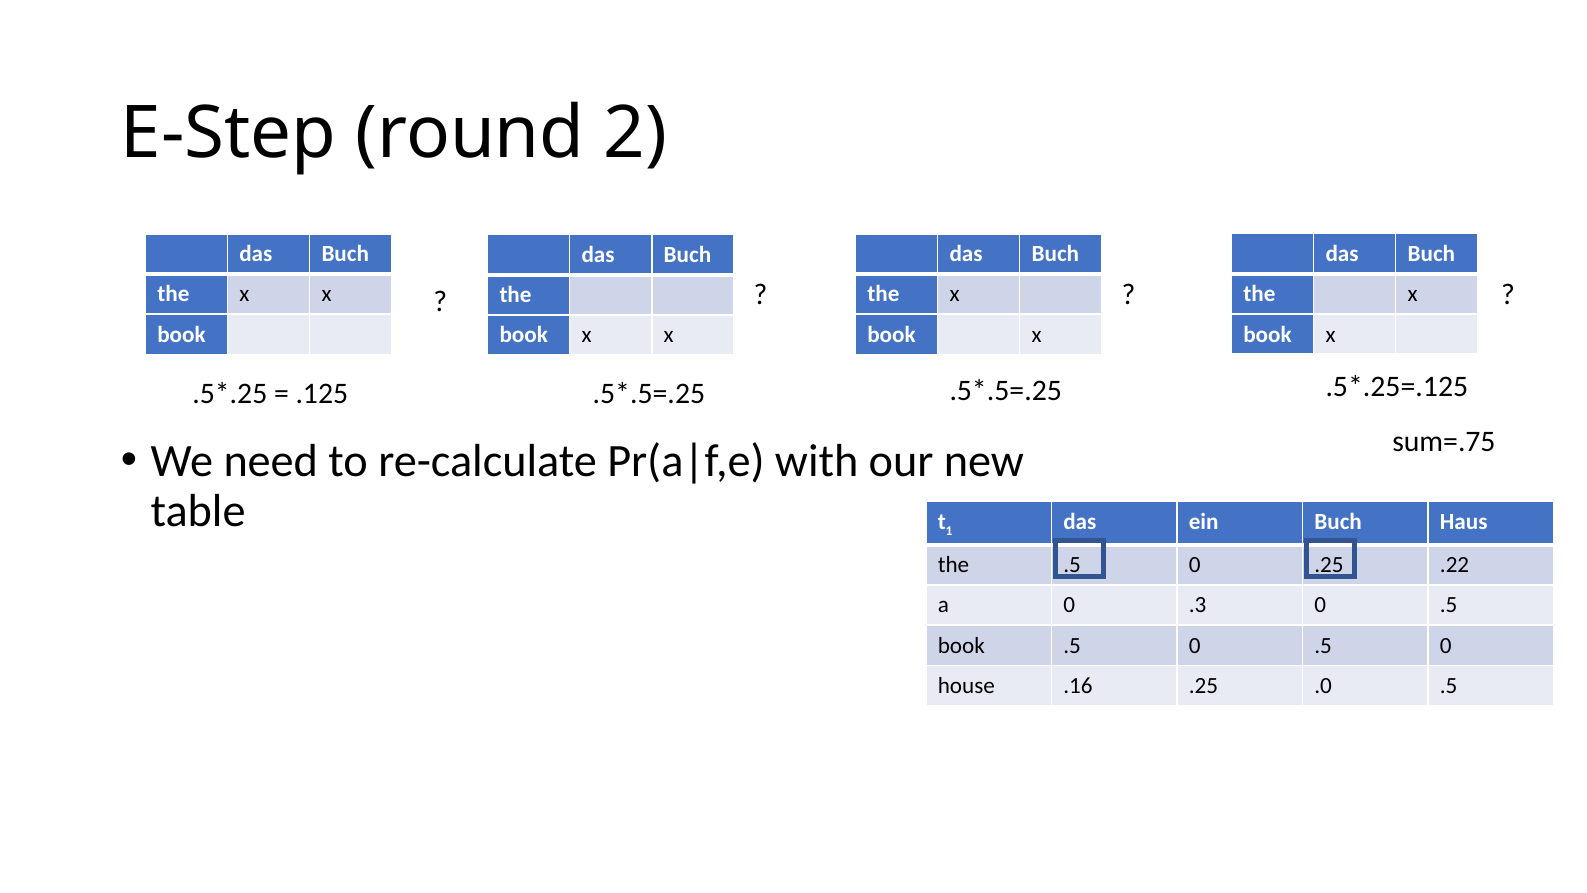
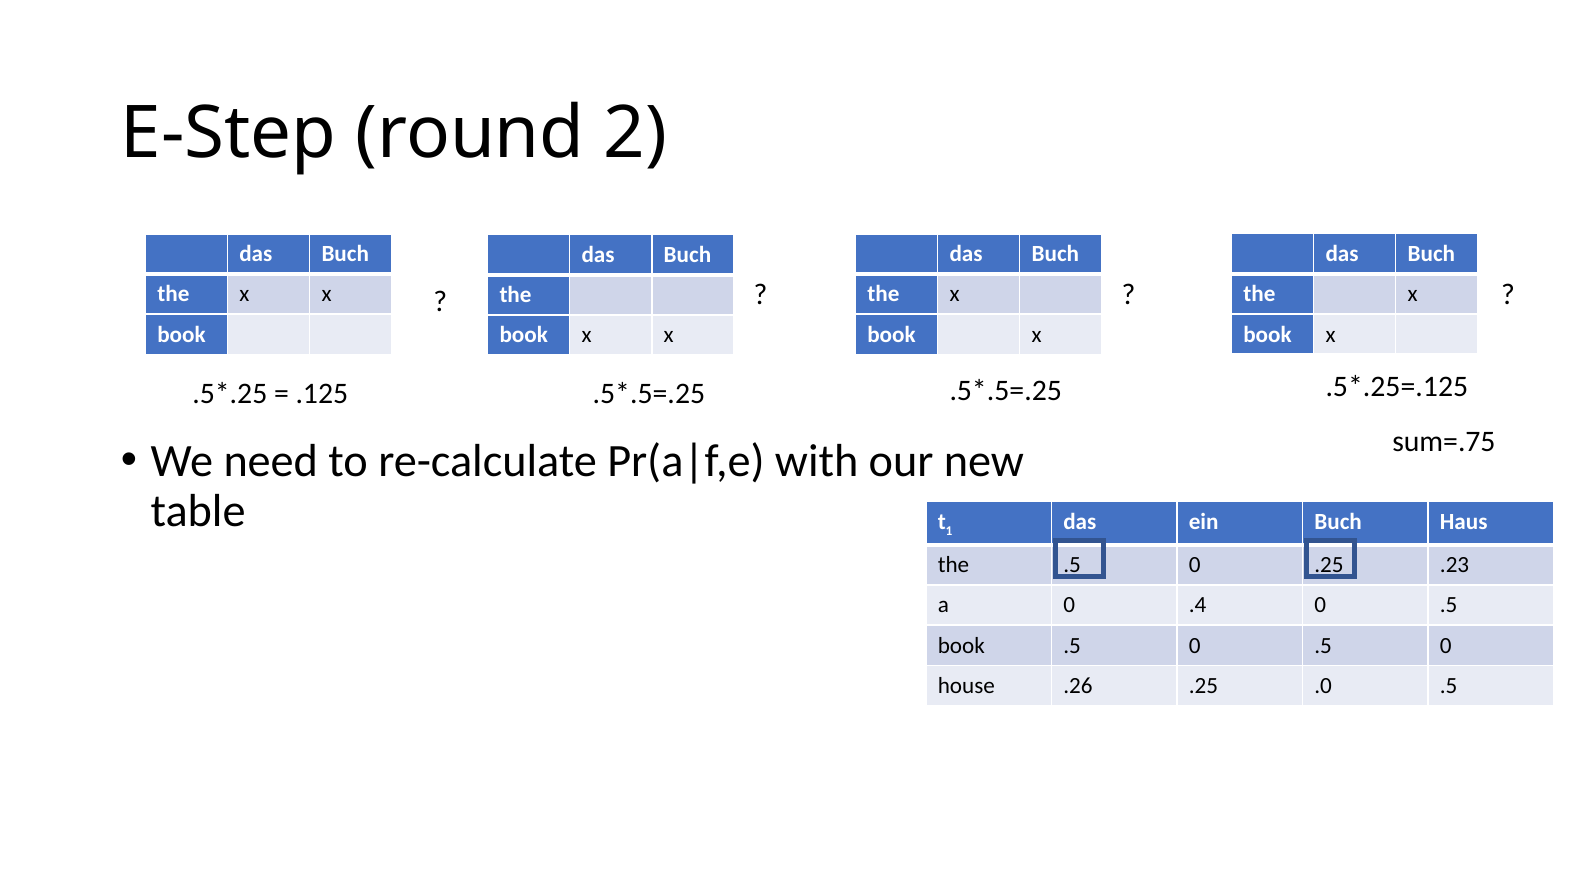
.22: .22 -> .23
.3: .3 -> .4
.16: .16 -> .26
